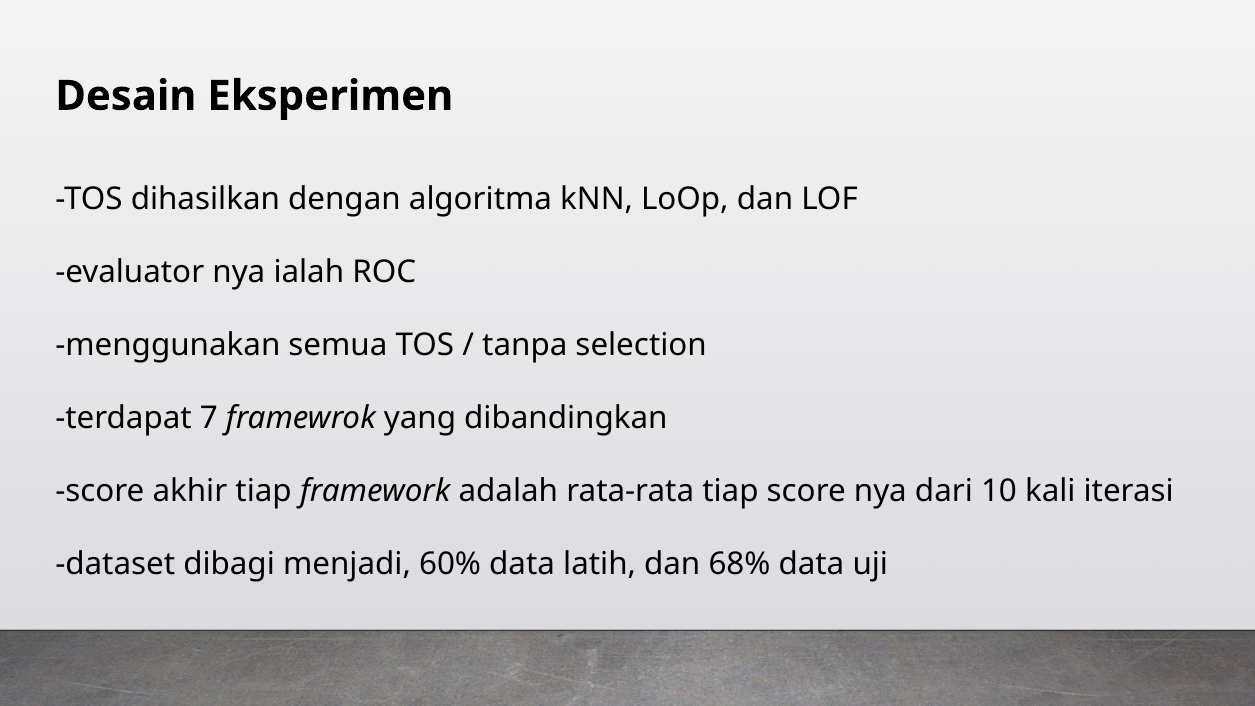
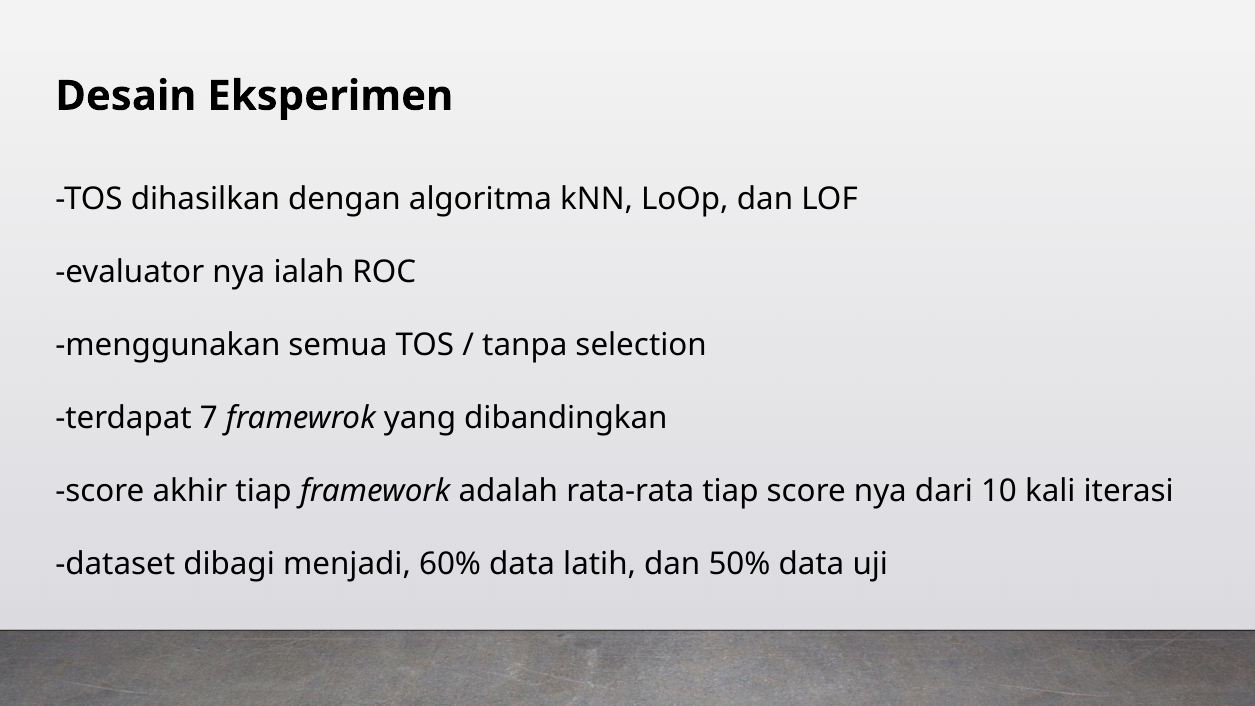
68%: 68% -> 50%
